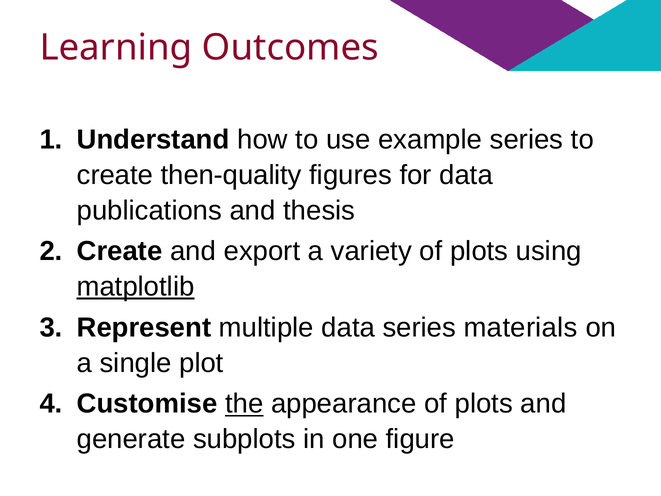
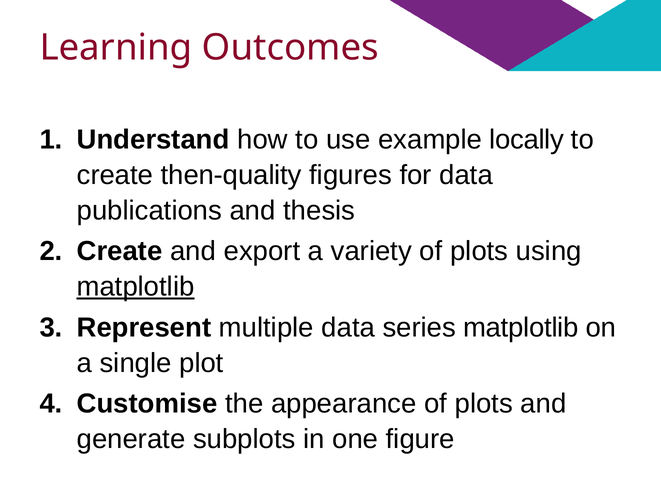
example series: series -> locally
series materials: materials -> matplotlib
the underline: present -> none
